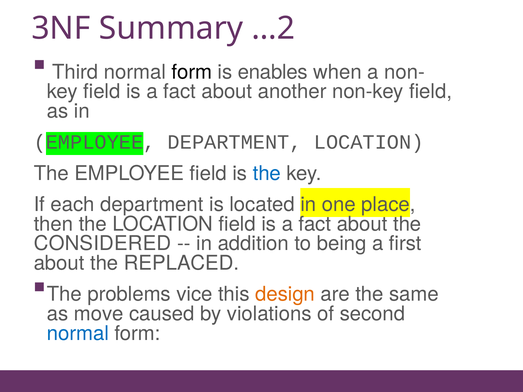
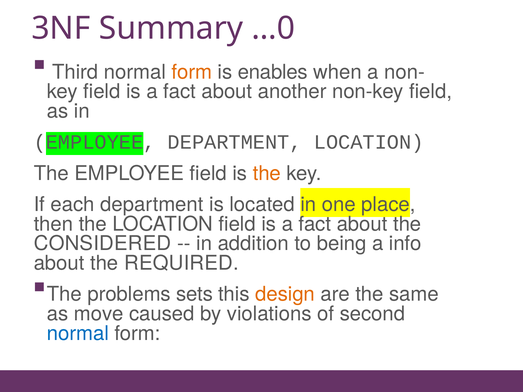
…2: …2 -> …0
form at (192, 72) colour: black -> orange
the at (267, 173) colour: blue -> orange
first: first -> info
REPLACED: REPLACED -> REQUIRED
vice: vice -> sets
